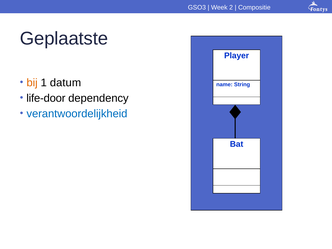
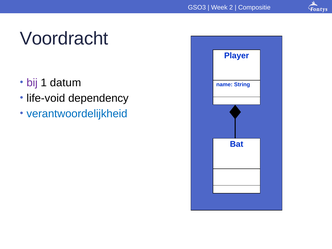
Geplaatste: Geplaatste -> Voordracht
bij colour: orange -> purple
life-door: life-door -> life-void
